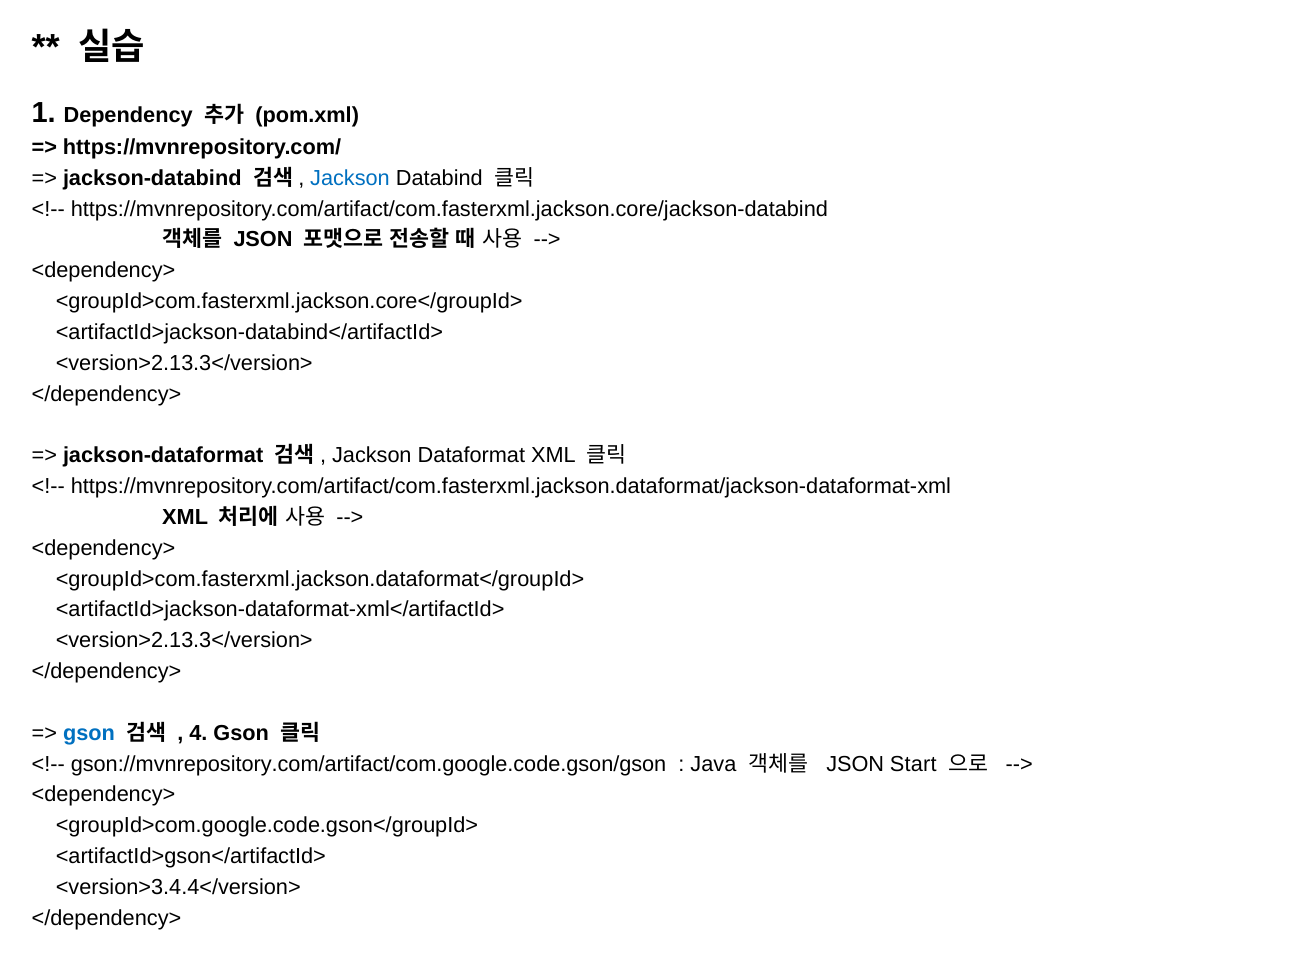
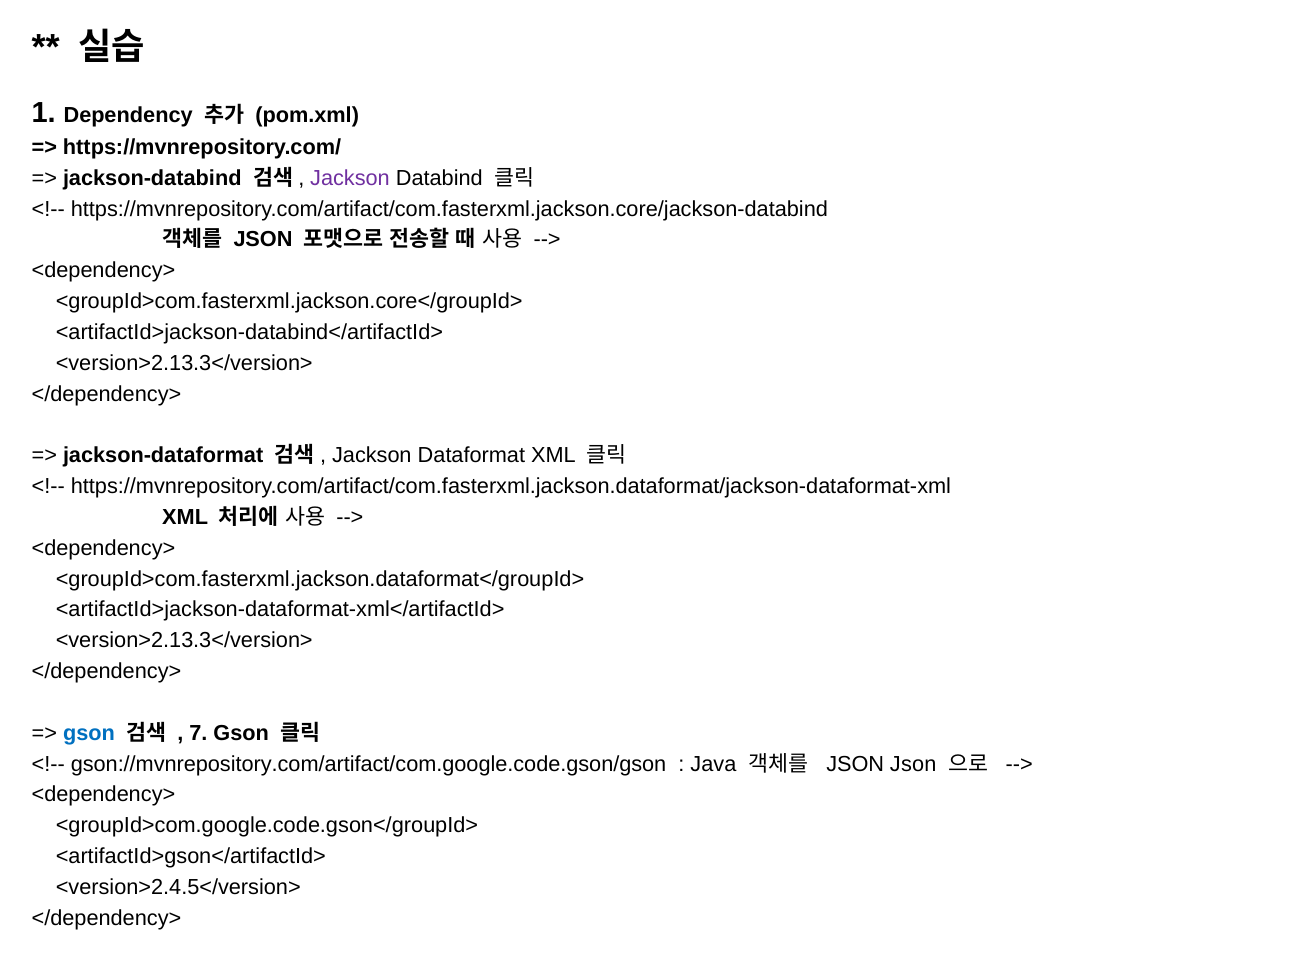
Jackson at (350, 178) colour: blue -> purple
4: 4 -> 7
JSON Start: Start -> Json
<version>3.4.4</version>: <version>3.4.4</version> -> <version>2.4.5</version>
